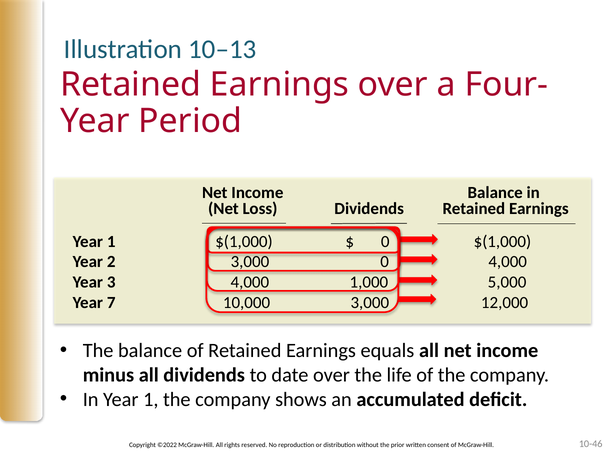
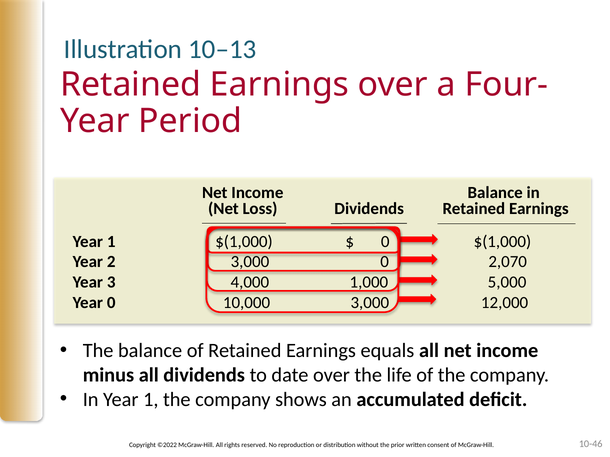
4,000 at (508, 262): 4,000 -> 2,070
Year 7: 7 -> 0
